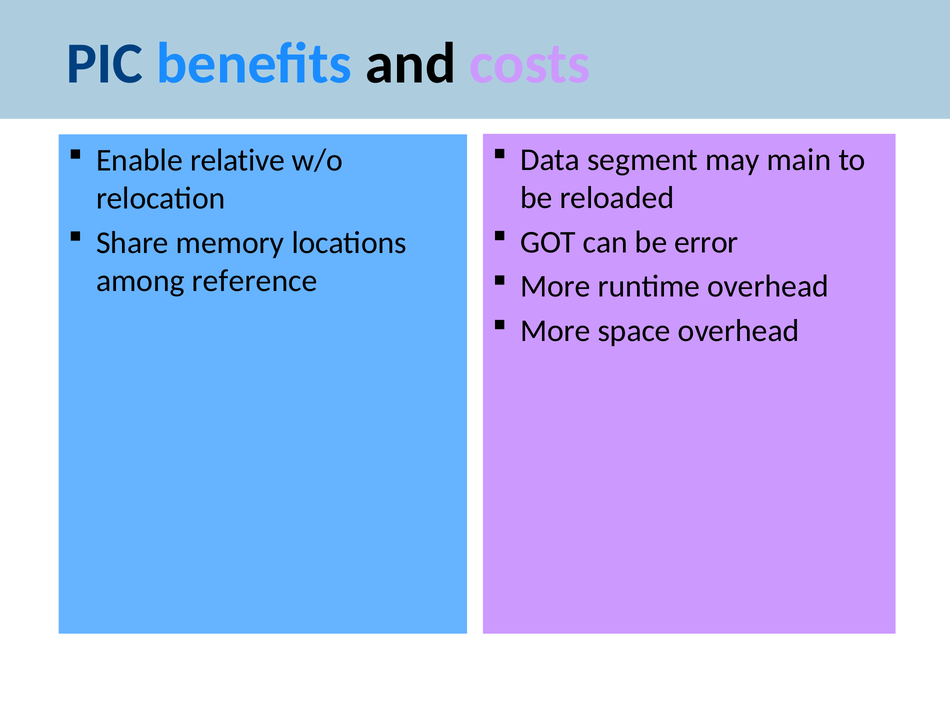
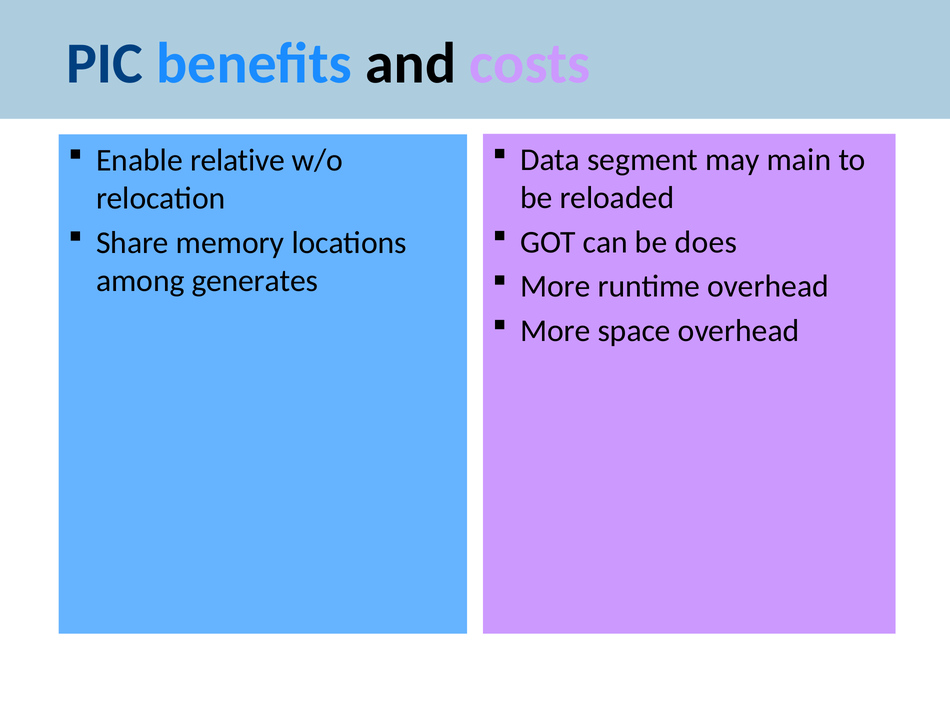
error: error -> does
reference: reference -> generates
